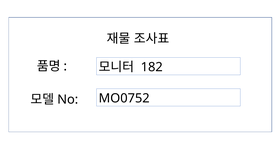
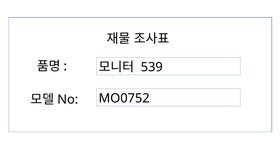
182: 182 -> 539
